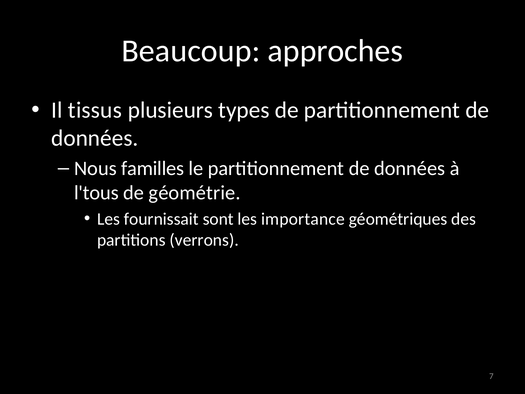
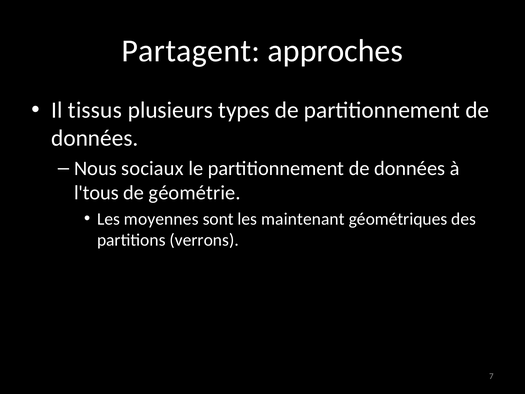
Beaucoup: Beaucoup -> Partagent
familles: familles -> sociaux
fournissait: fournissait -> moyennes
importance: importance -> maintenant
